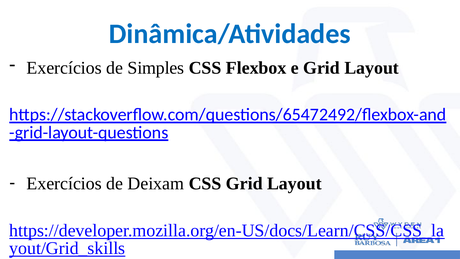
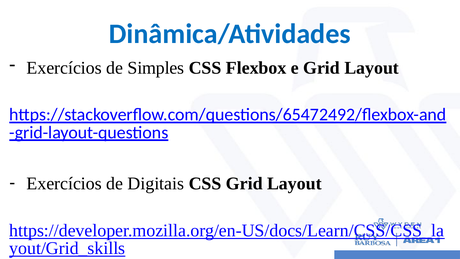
Deixam: Deixam -> Digitais
